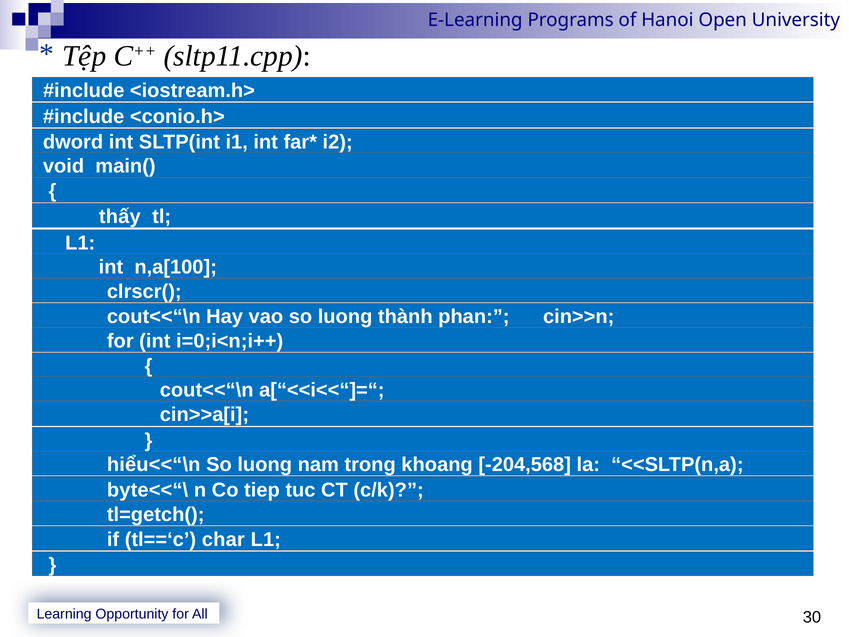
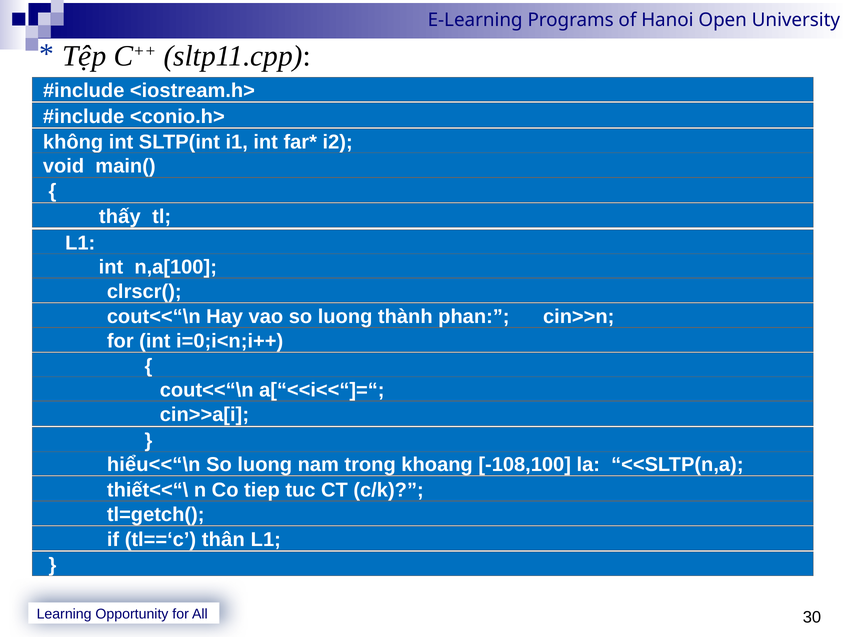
dword: dword -> không
-204,568: -204,568 -> -108,100
byte<<“\: byte<<“\ -> thiết<<“\
char: char -> thân
